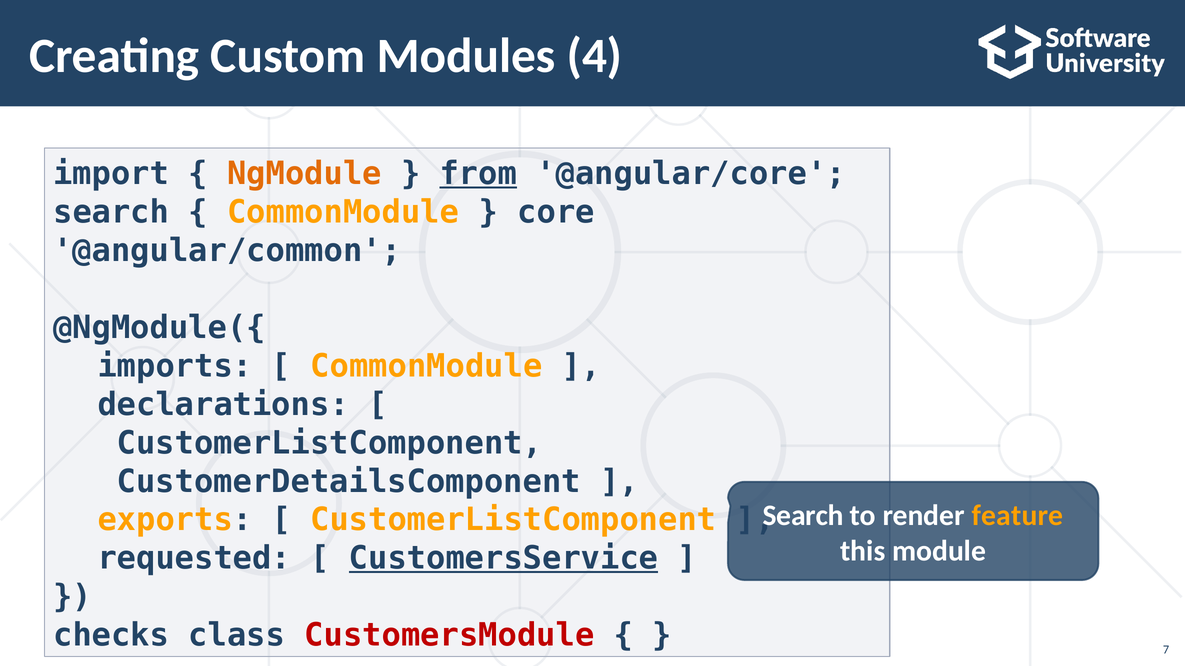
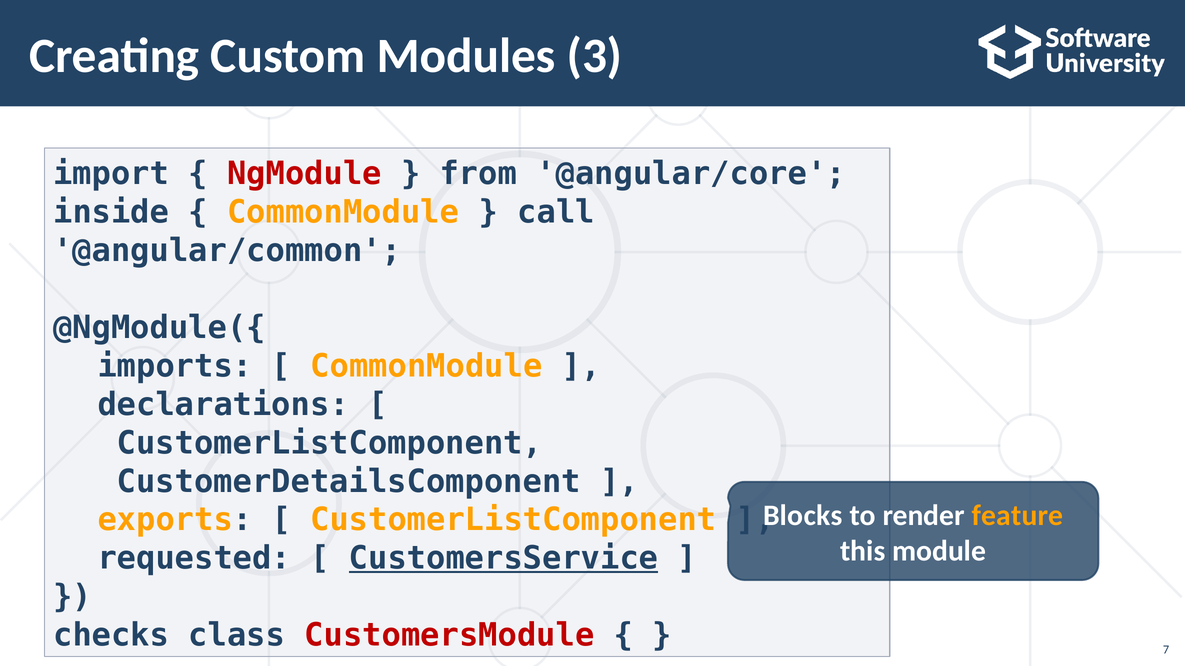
4: 4 -> 3
NgModule colour: orange -> red
from underline: present -> none
search at (111, 212): search -> inside
core: core -> call
Search at (803, 516): Search -> Blocks
